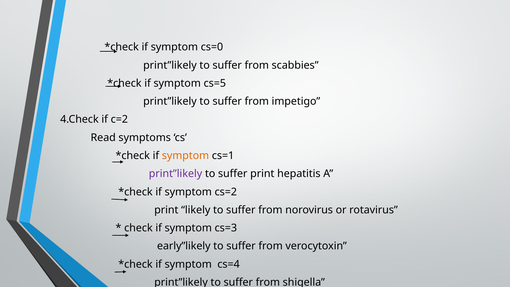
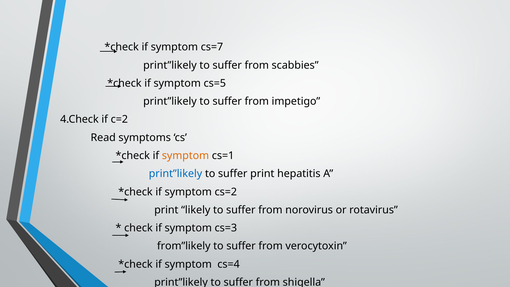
cs=0: cs=0 -> cs=7
print”likely at (176, 174) colour: purple -> blue
early”likely: early”likely -> from”likely
